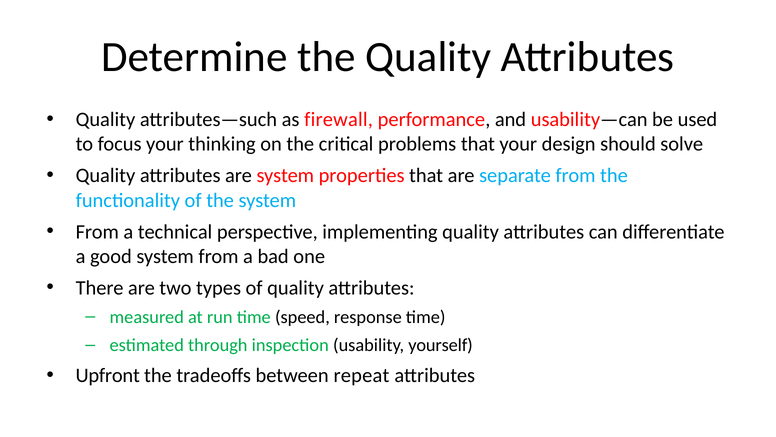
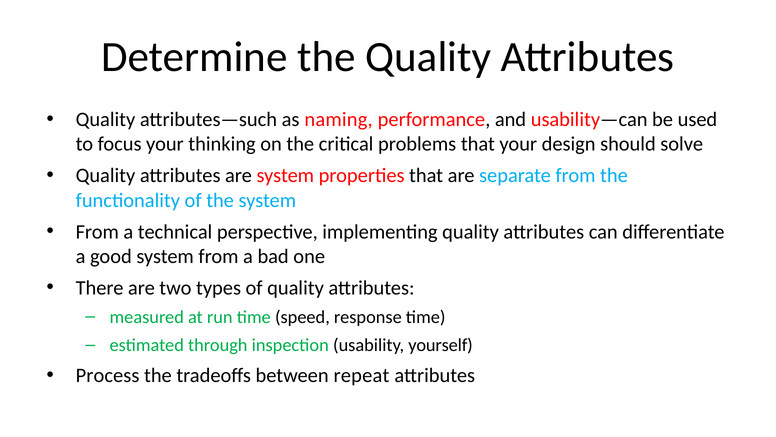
firewall: firewall -> naming
Upfront: Upfront -> Process
